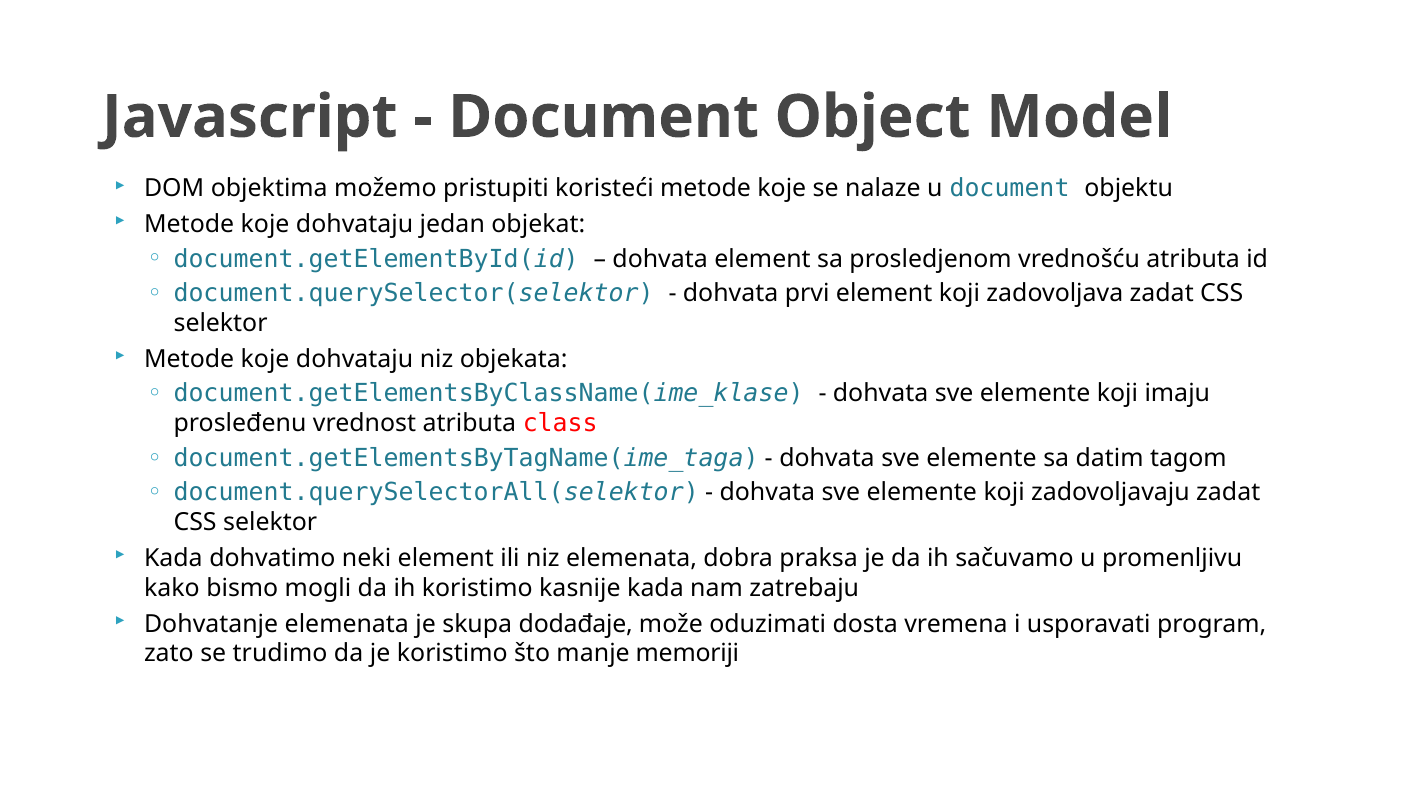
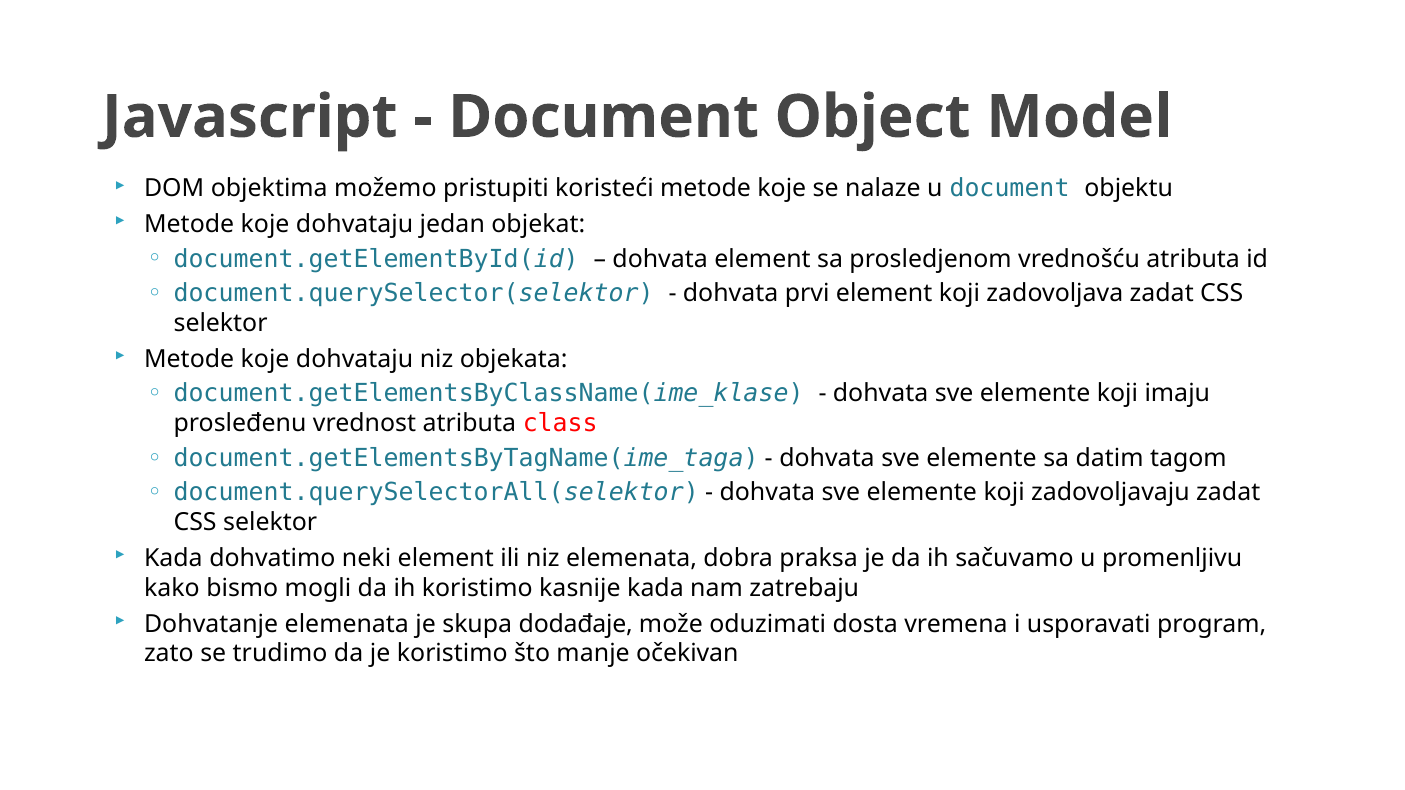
memoriji: memoriji -> očekivan
